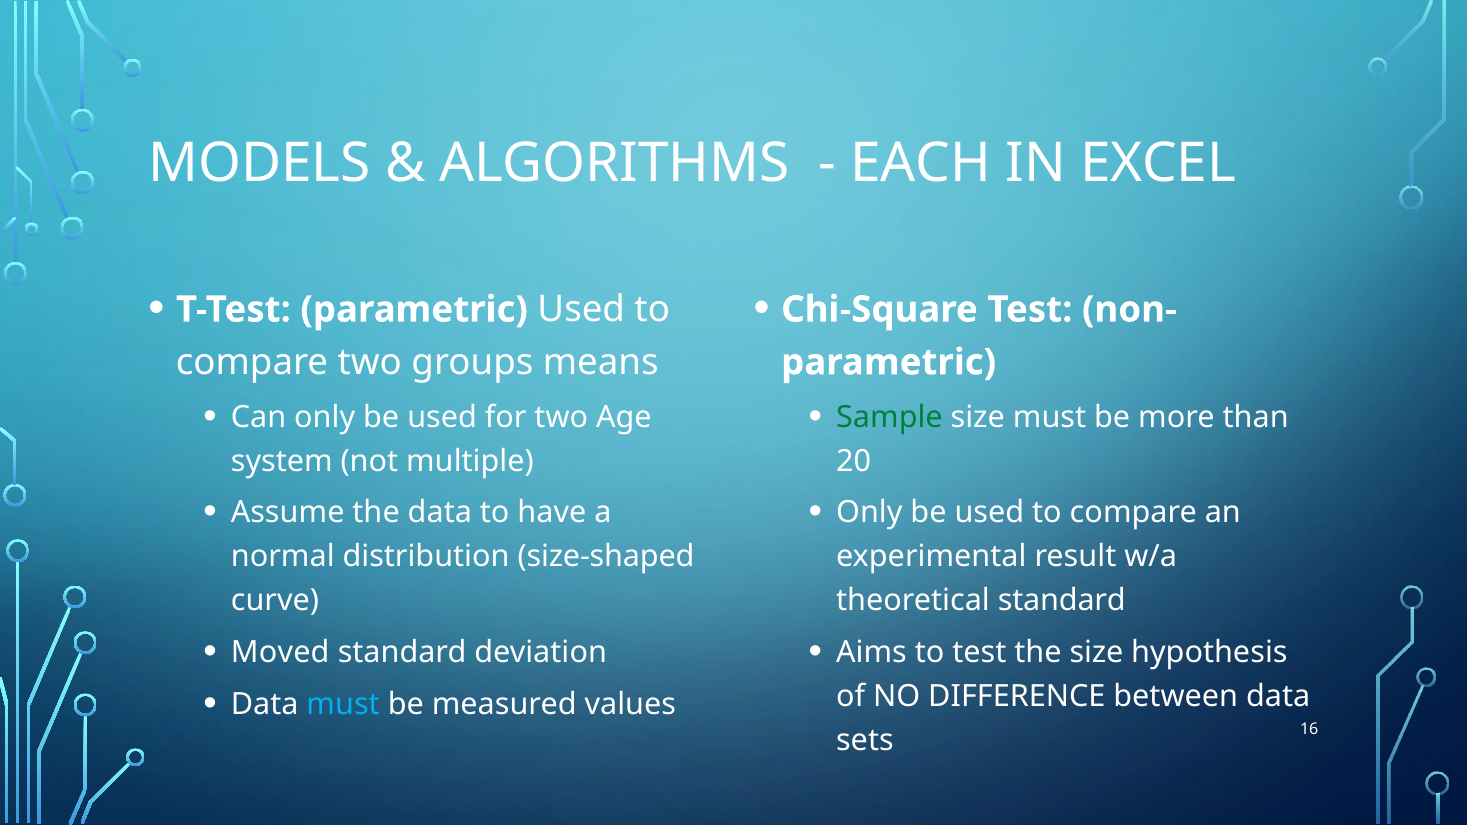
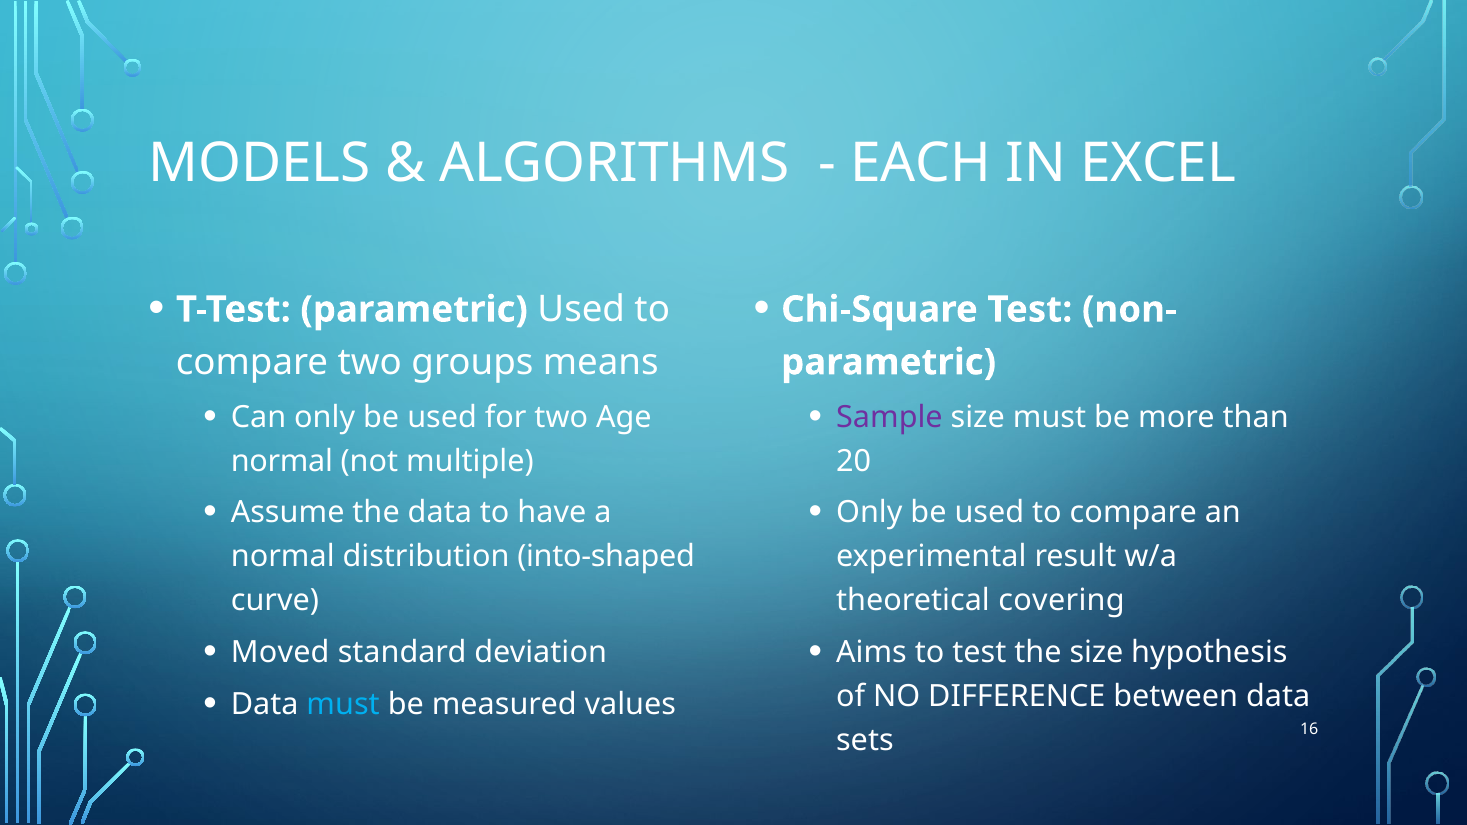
Sample colour: green -> purple
system at (282, 461): system -> normal
size-shaped: size-shaped -> into-shaped
theoretical standard: standard -> covering
